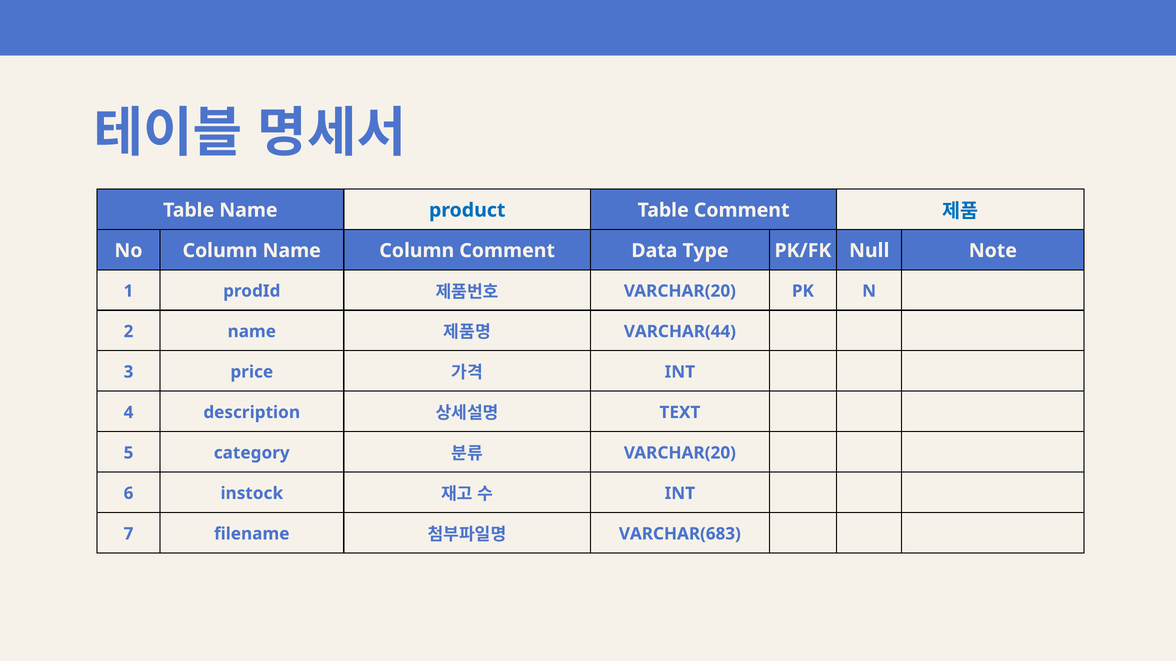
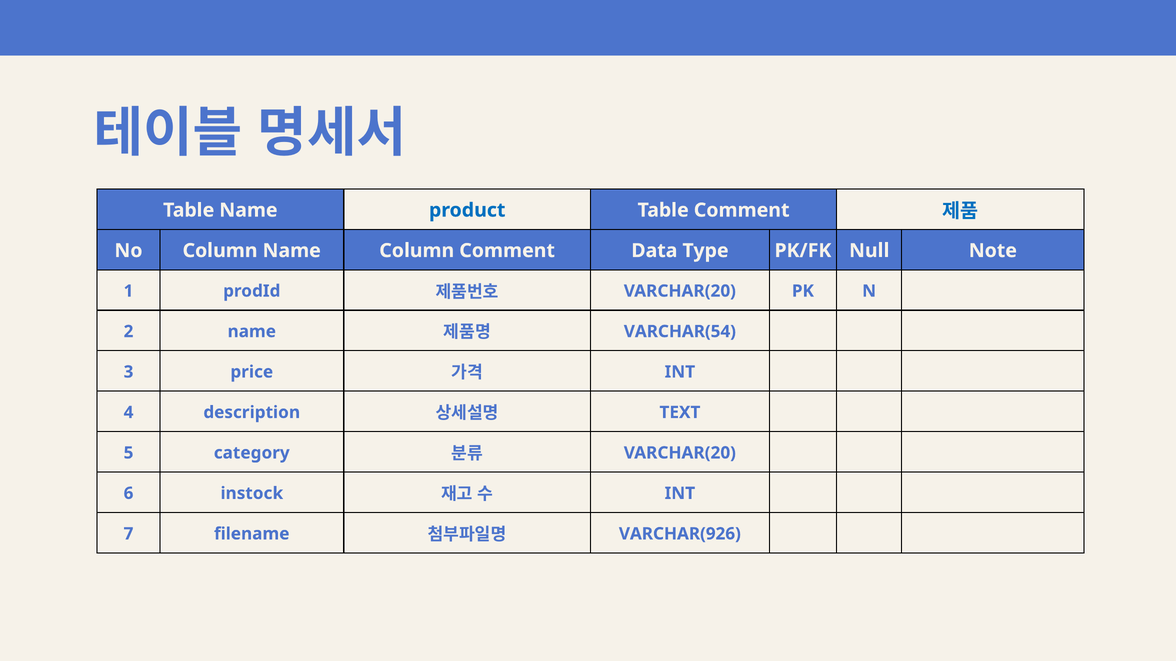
VARCHAR(44: VARCHAR(44 -> VARCHAR(54
VARCHAR(683: VARCHAR(683 -> VARCHAR(926
